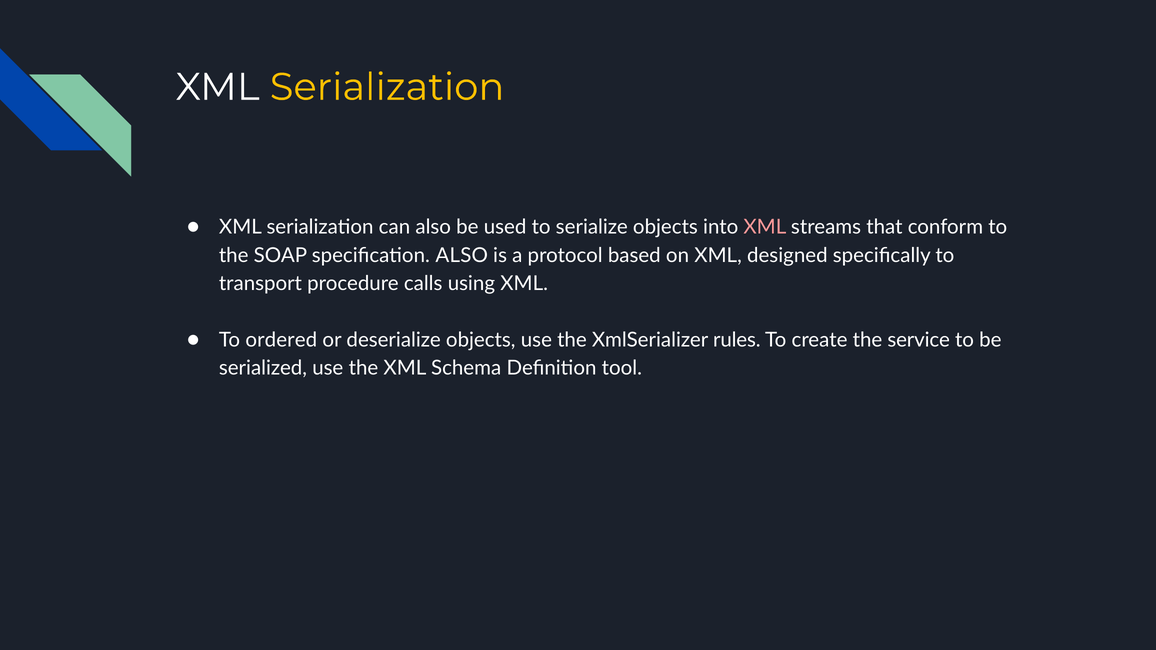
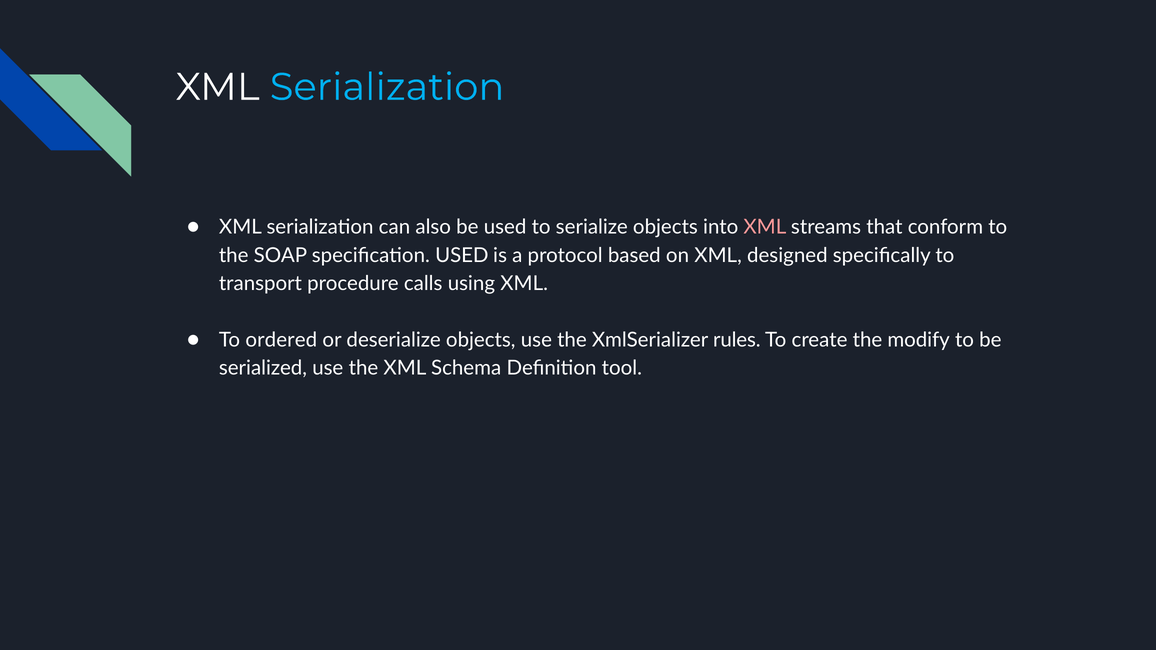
Serialization at (387, 87) colour: yellow -> light blue
specification ALSO: ALSO -> USED
service: service -> modify
